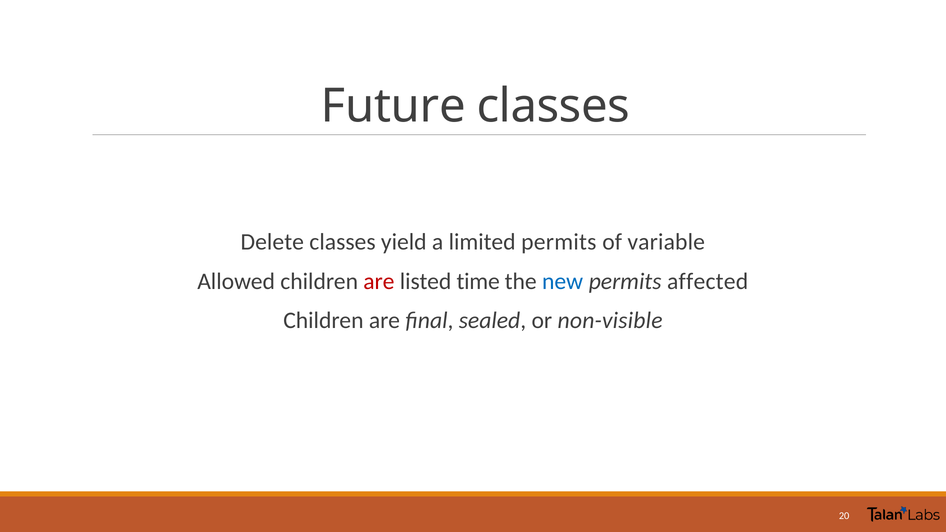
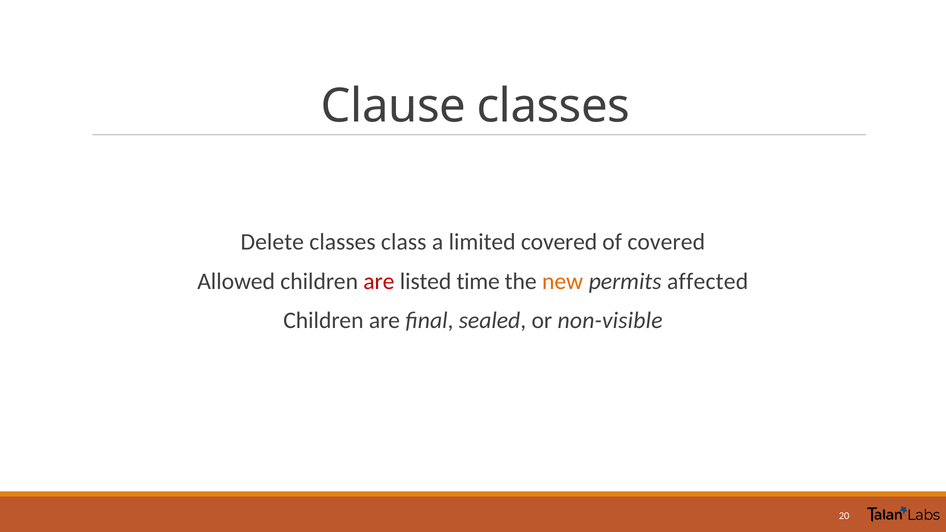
Future: Future -> Clause
yield: yield -> class
limited permits: permits -> covered
of variable: variable -> covered
new colour: blue -> orange
